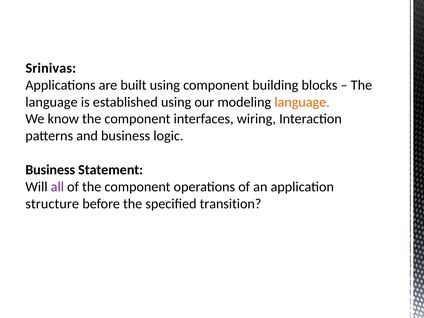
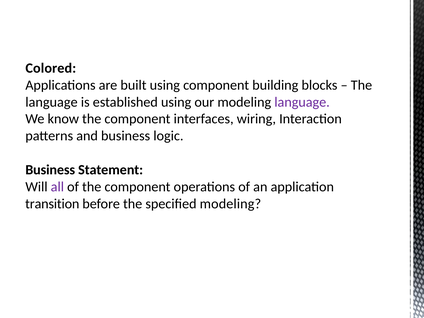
Srinivas: Srinivas -> Colored
language at (302, 102) colour: orange -> purple
structure: structure -> transition
specified transition: transition -> modeling
